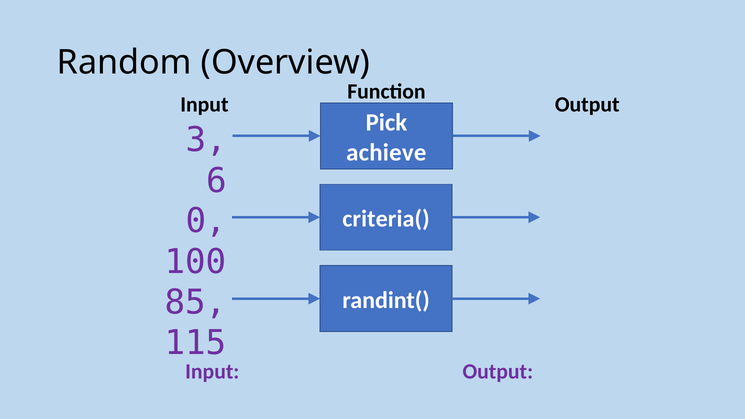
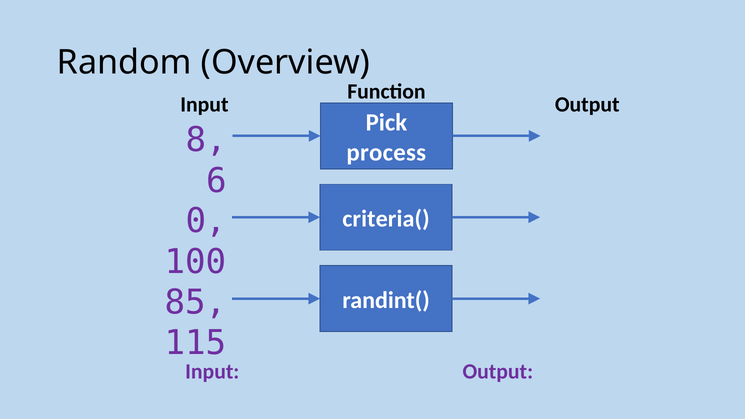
3: 3 -> 8
achieve: achieve -> process
